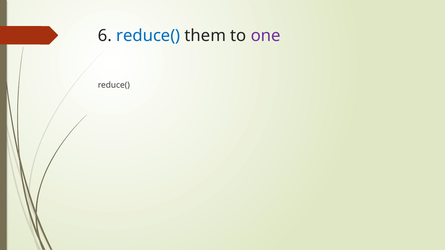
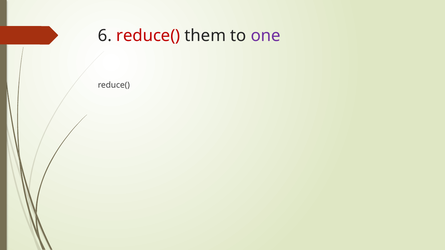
reduce( at (148, 36) colour: blue -> red
